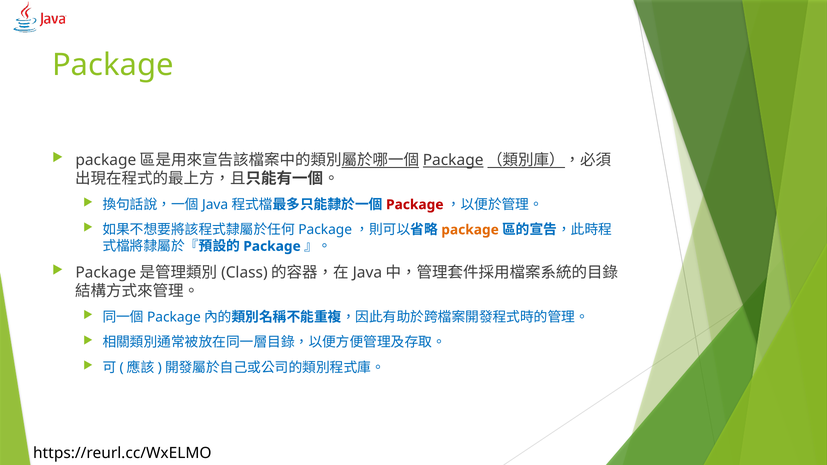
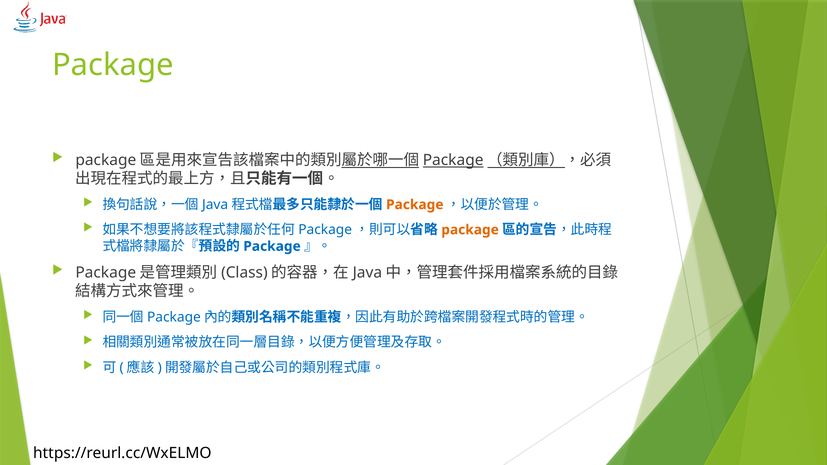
Package at (415, 205) colour: red -> orange
